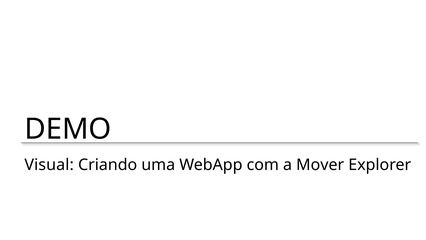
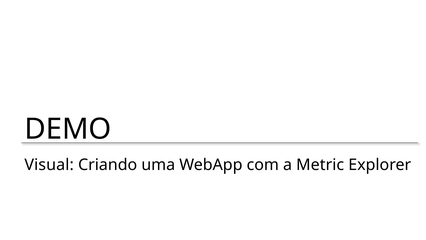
Mover: Mover -> Metric
